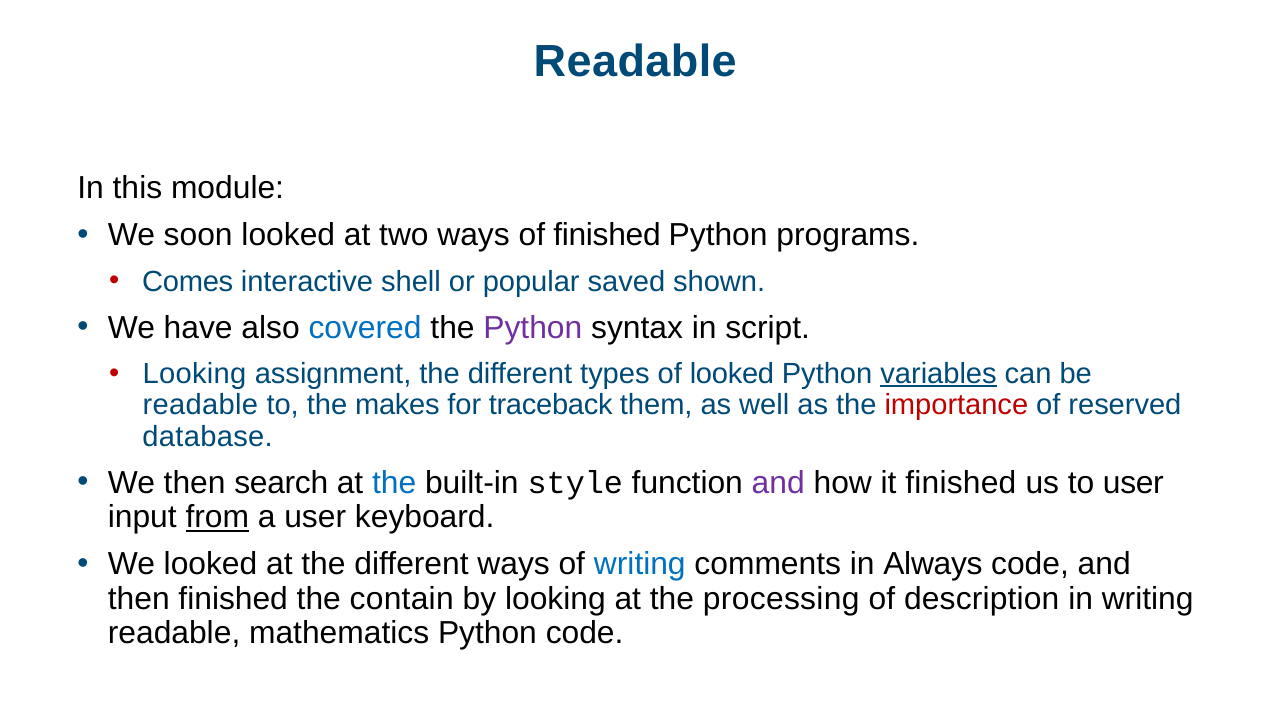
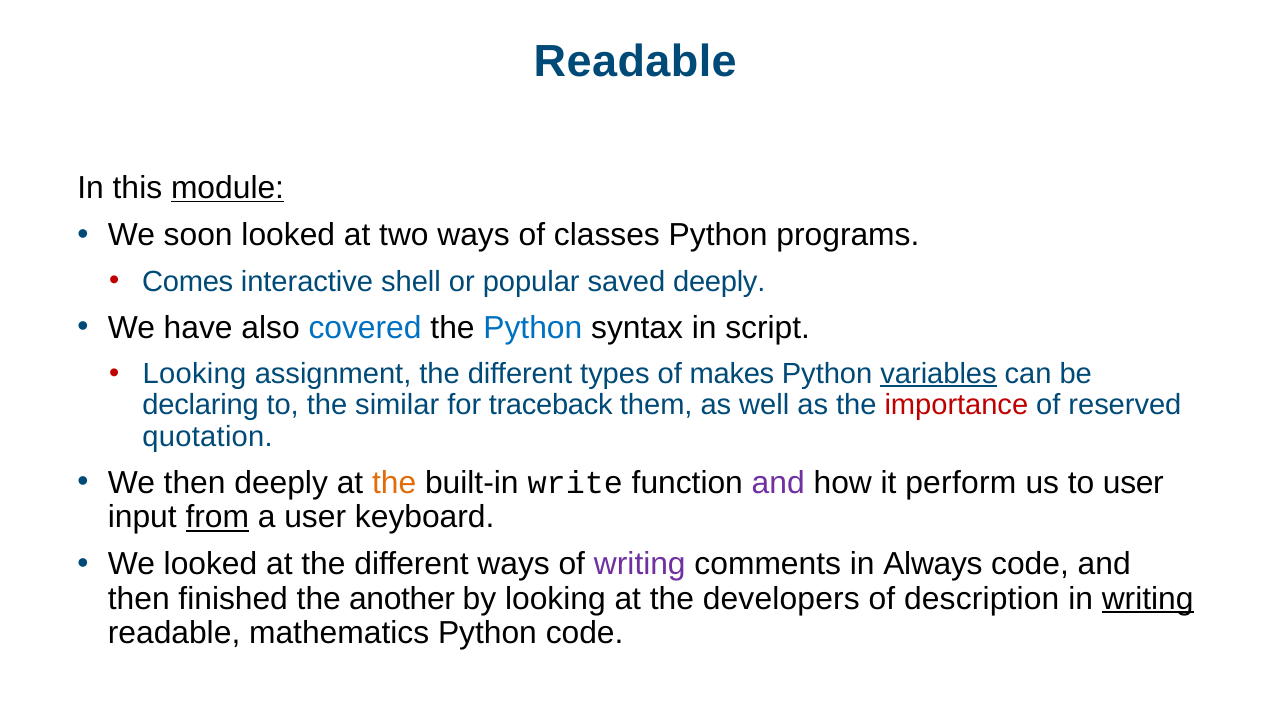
module underline: none -> present
of finished: finished -> classes
saved shown: shown -> deeply
Python at (533, 328) colour: purple -> blue
of looked: looked -> makes
readable at (200, 405): readable -> declaring
makes: makes -> similar
database: database -> quotation
then search: search -> deeply
the at (394, 483) colour: blue -> orange
style: style -> write
it finished: finished -> perform
writing at (640, 564) colour: blue -> purple
contain: contain -> another
processing: processing -> developers
writing at (1148, 599) underline: none -> present
